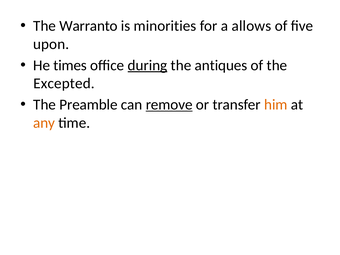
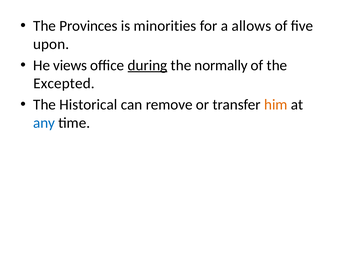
Warranto: Warranto -> Provinces
times: times -> views
antiques: antiques -> normally
Preamble: Preamble -> Historical
remove underline: present -> none
any colour: orange -> blue
